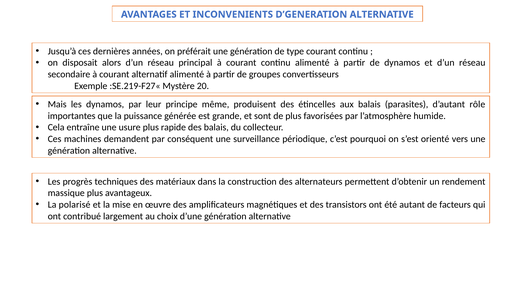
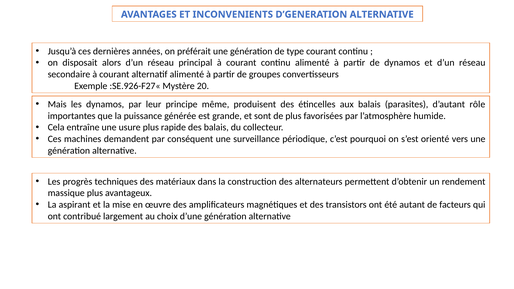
:SE.219-F27«: :SE.219-F27« -> :SE.926-F27«
polarisé: polarisé -> aspirant
